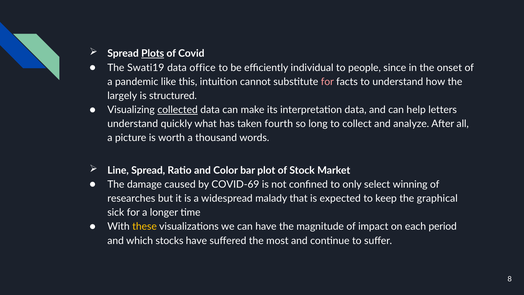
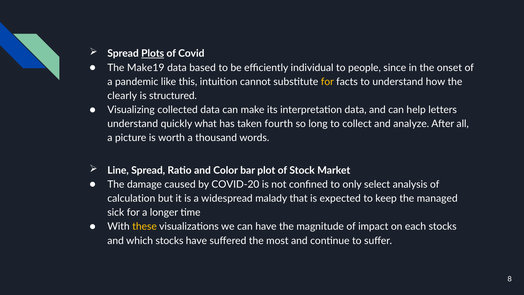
Swati19: Swati19 -> Make19
office: office -> based
for at (327, 82) colour: pink -> yellow
largely: largely -> clearly
collected underline: present -> none
COVID-69: COVID-69 -> COVID-20
winning: winning -> analysis
researches: researches -> calculation
graphical: graphical -> managed
each period: period -> stocks
